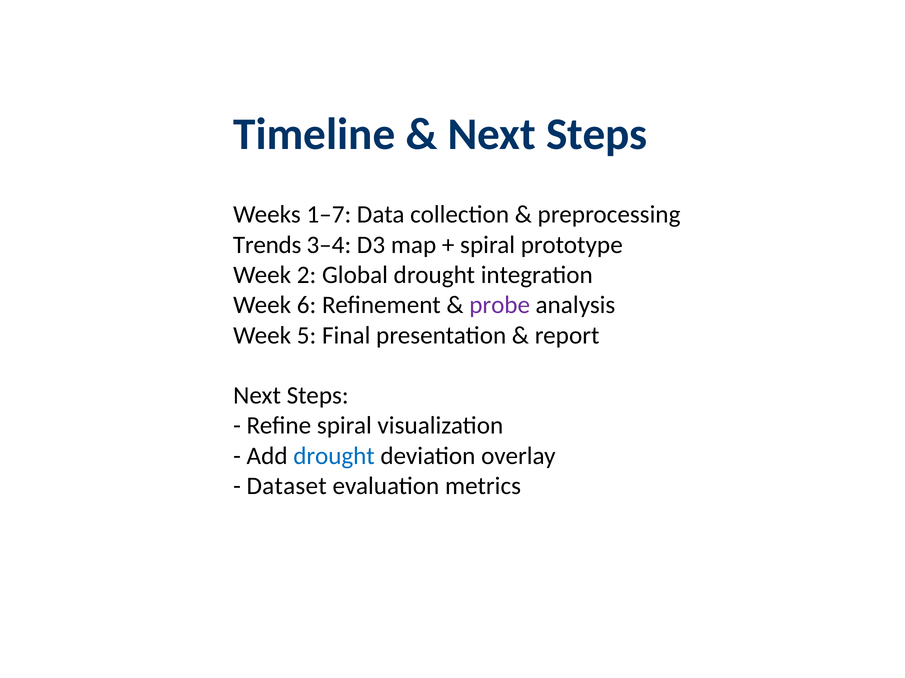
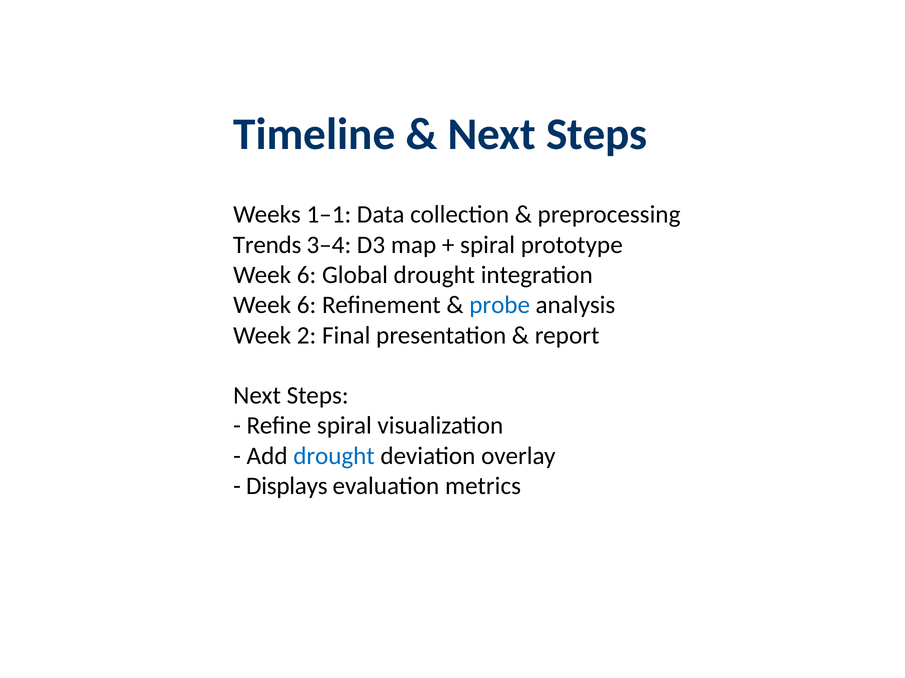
1–7: 1–7 -> 1–1
2 at (307, 275): 2 -> 6
probe colour: purple -> blue
5: 5 -> 2
Dataset: Dataset -> Displays
